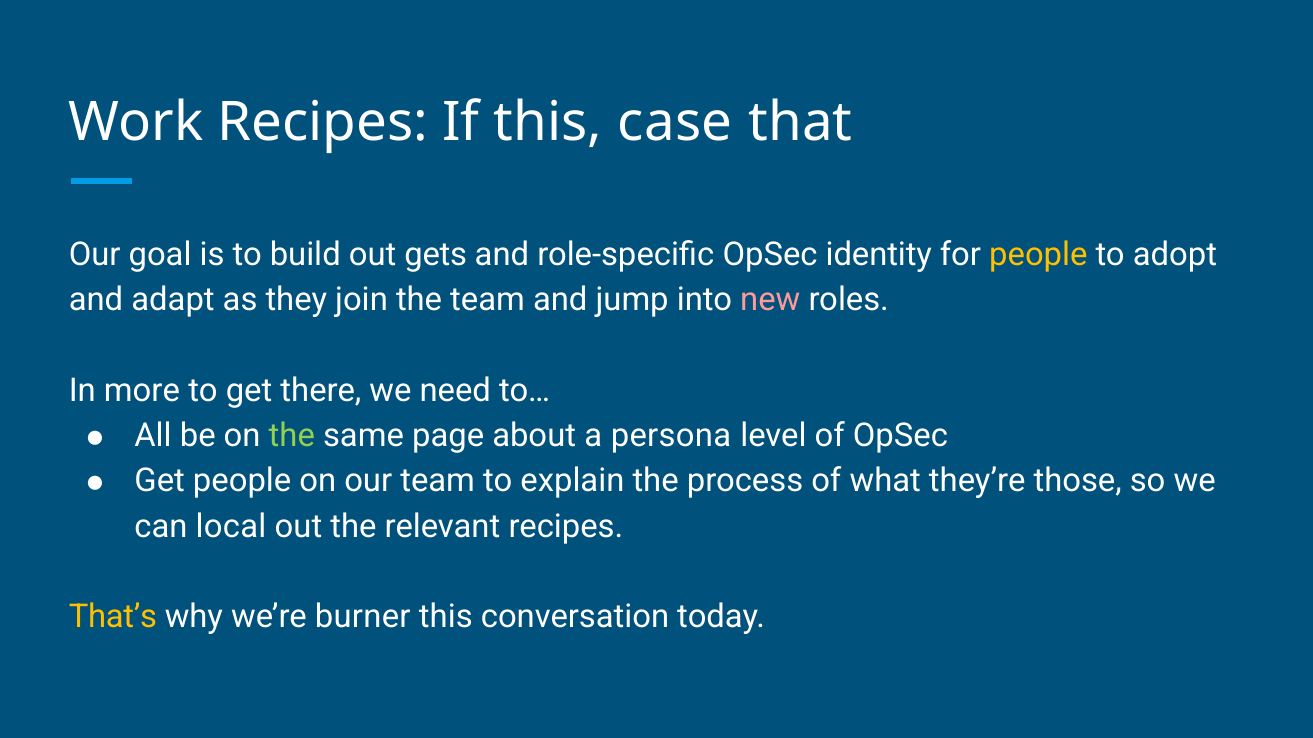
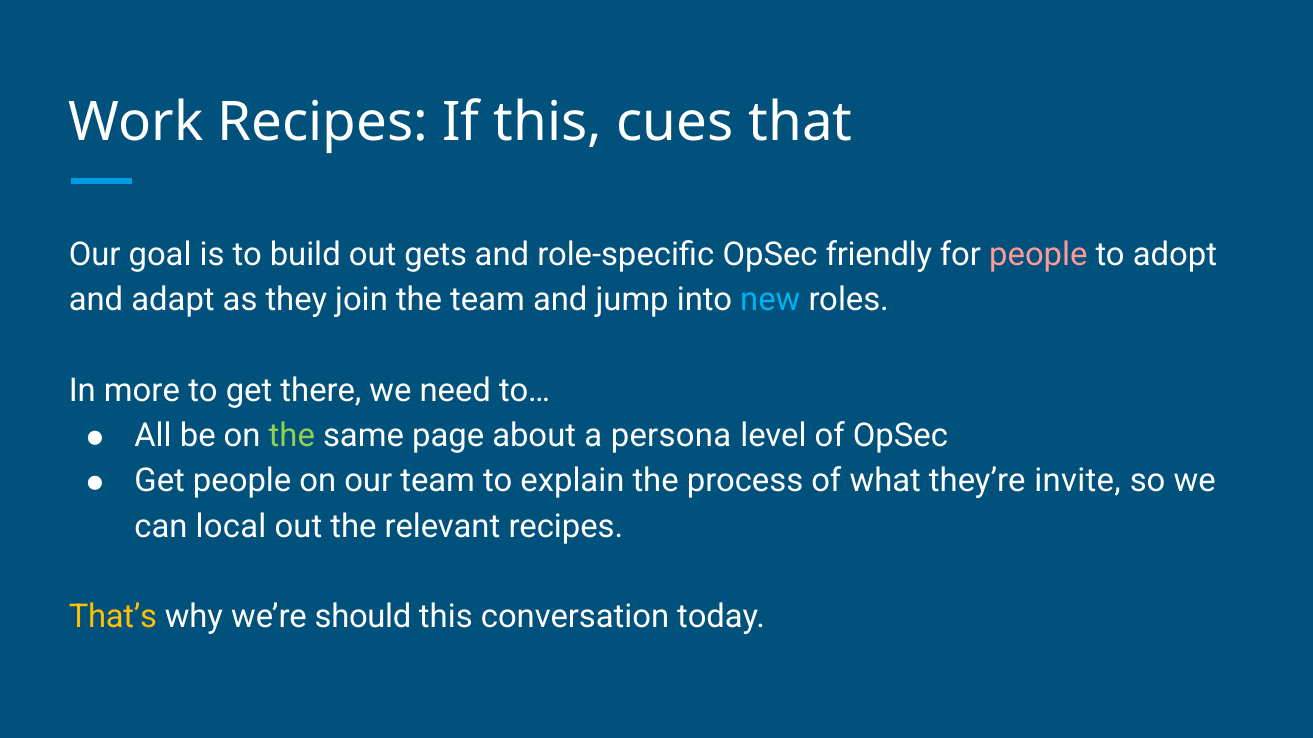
case: case -> cues
identity: identity -> friendly
people at (1038, 255) colour: yellow -> pink
new colour: pink -> light blue
those: those -> invite
burner: burner -> should
